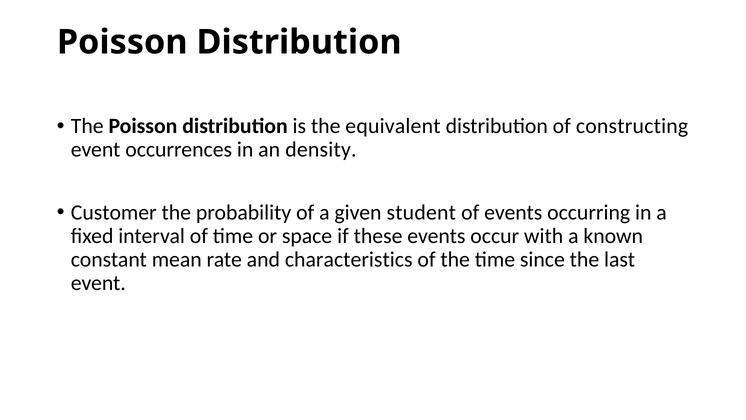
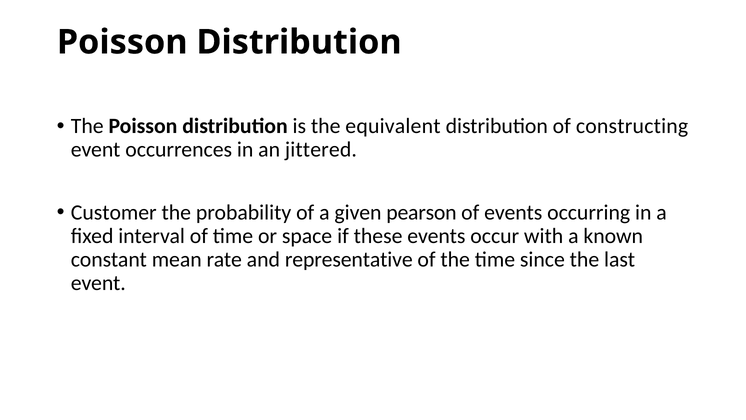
density: density -> jittered
student: student -> pearson
characteristics: characteristics -> representative
